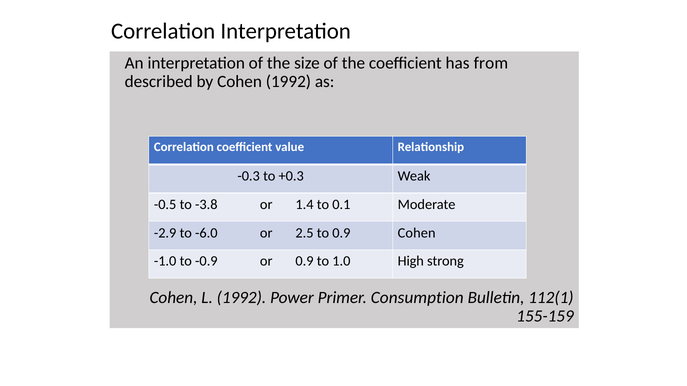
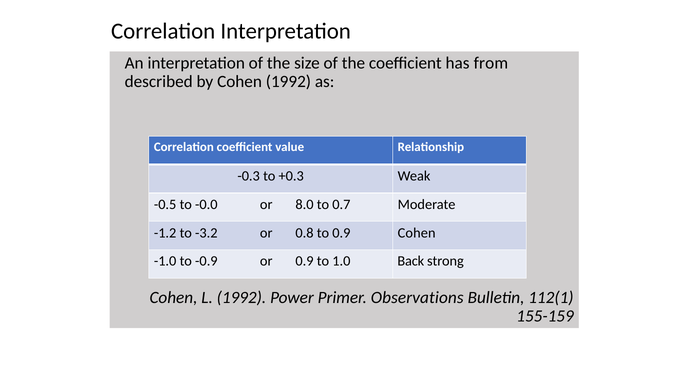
-3.8: -3.8 -> -0.0
1.4: 1.4 -> 8.0
0.1: 0.1 -> 0.7
-2.9: -2.9 -> -1.2
-6.0: -6.0 -> -3.2
2.5: 2.5 -> 0.8
High: High -> Back
Consumption: Consumption -> Observations
